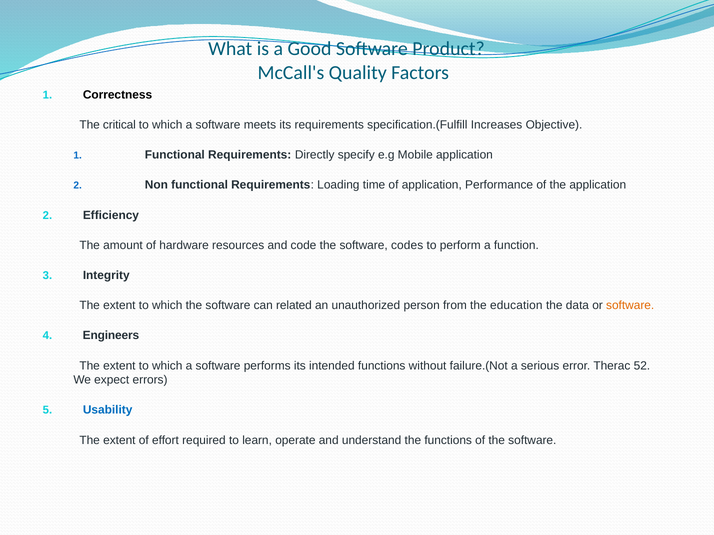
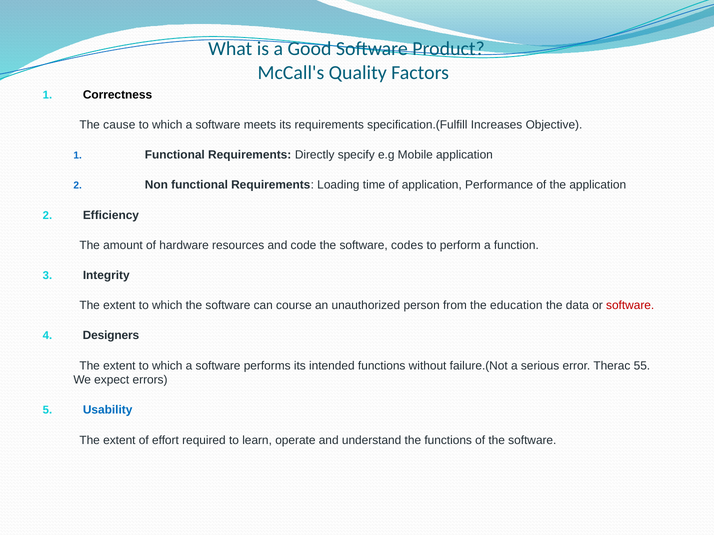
critical: critical -> cause
related: related -> course
software at (630, 306) colour: orange -> red
Engineers: Engineers -> Designers
52: 52 -> 55
